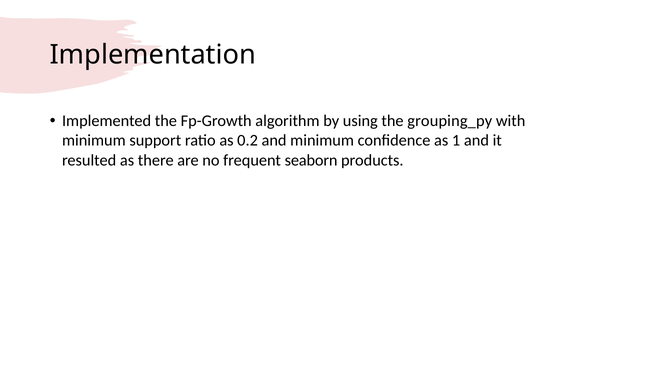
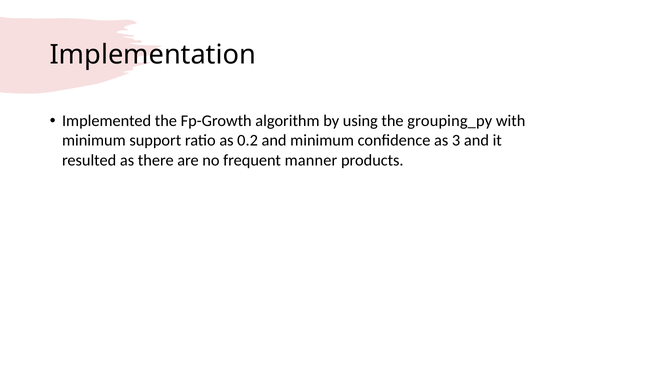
1: 1 -> 3
seaborn: seaborn -> manner
